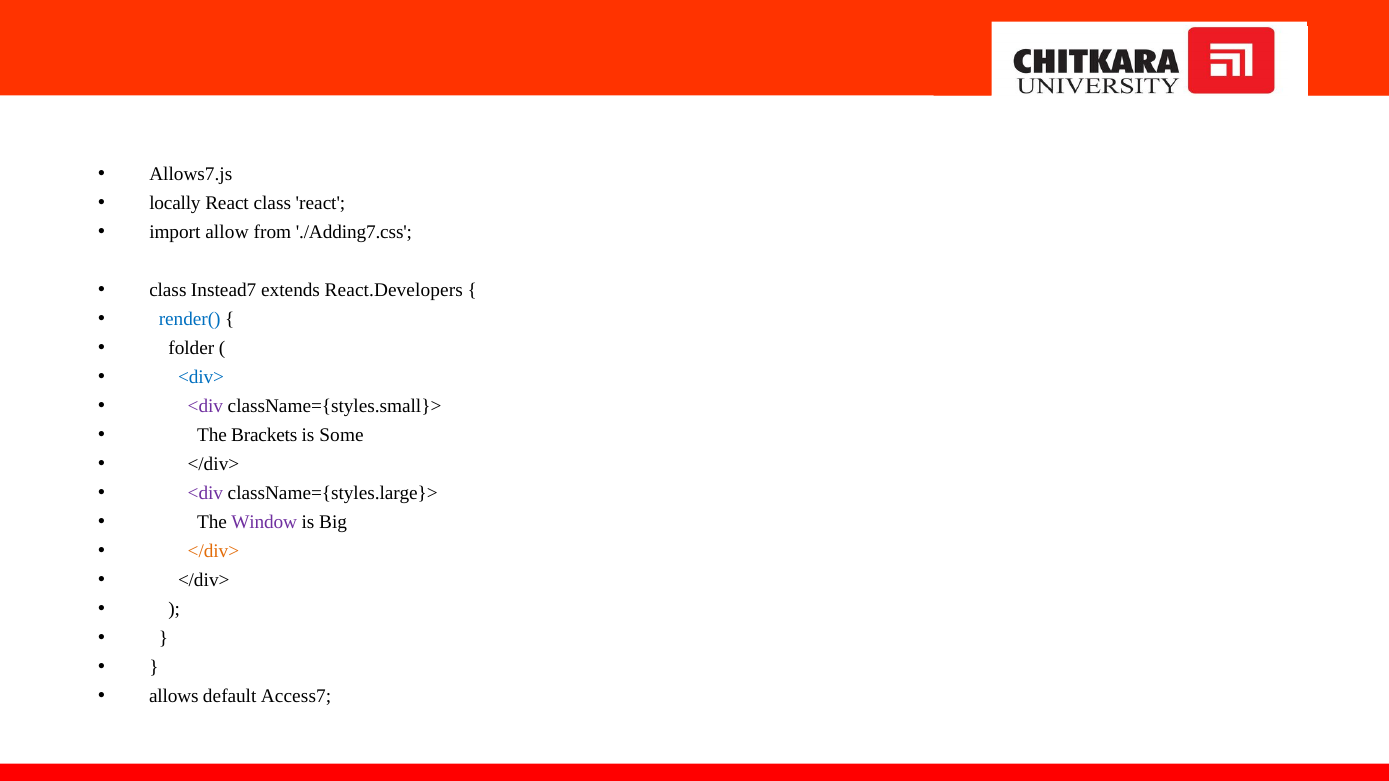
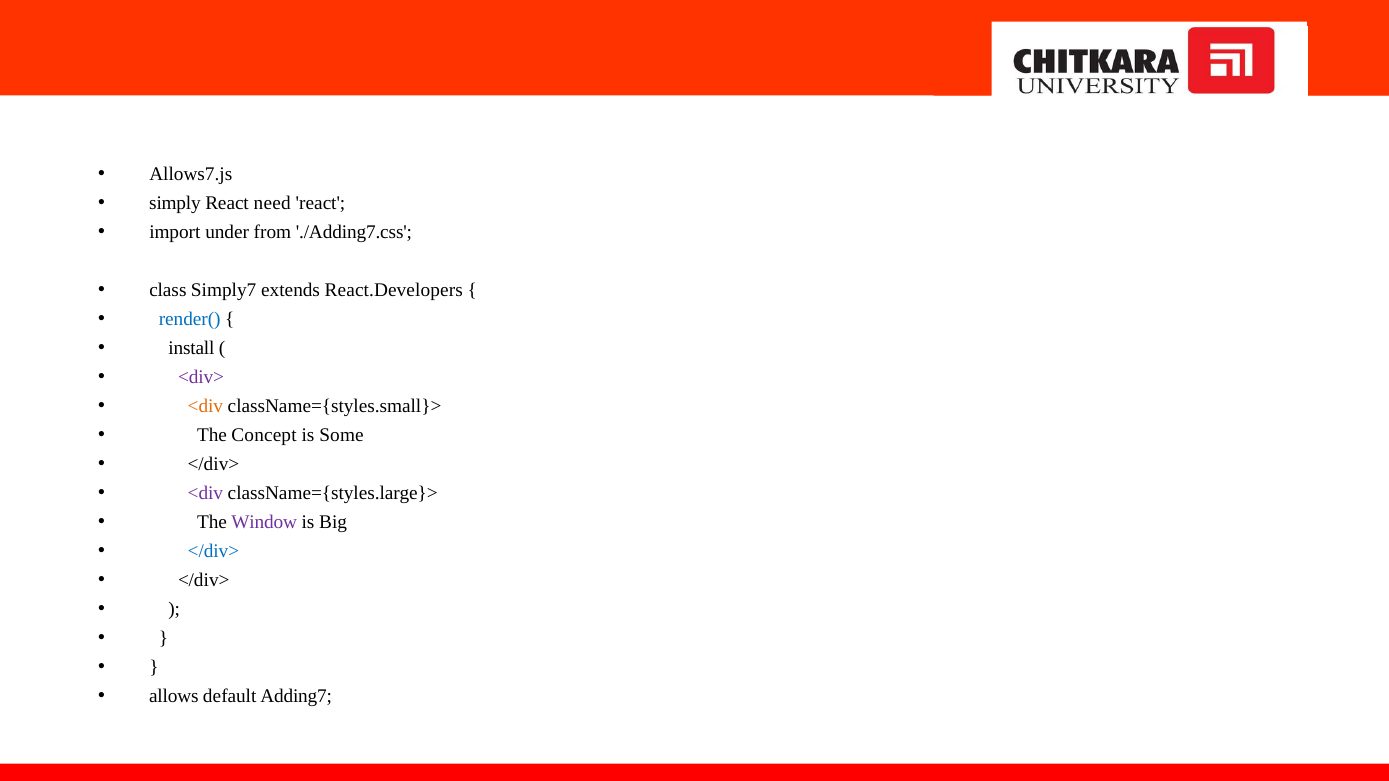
locally: locally -> simply
React class: class -> need
allow: allow -> under
Instead7: Instead7 -> Simply7
folder: folder -> install
<div> colour: blue -> purple
<div at (205, 406) colour: purple -> orange
Brackets: Brackets -> Concept
</div> at (213, 551) colour: orange -> blue
Access7: Access7 -> Adding7
